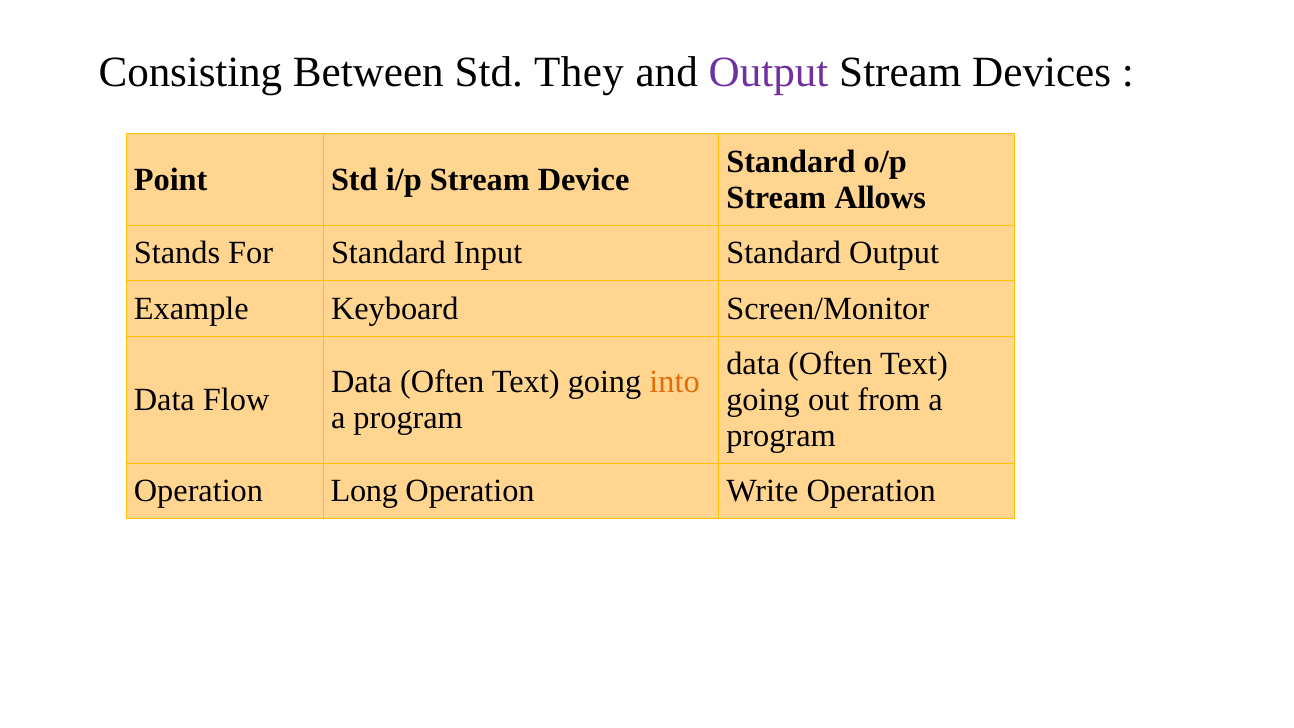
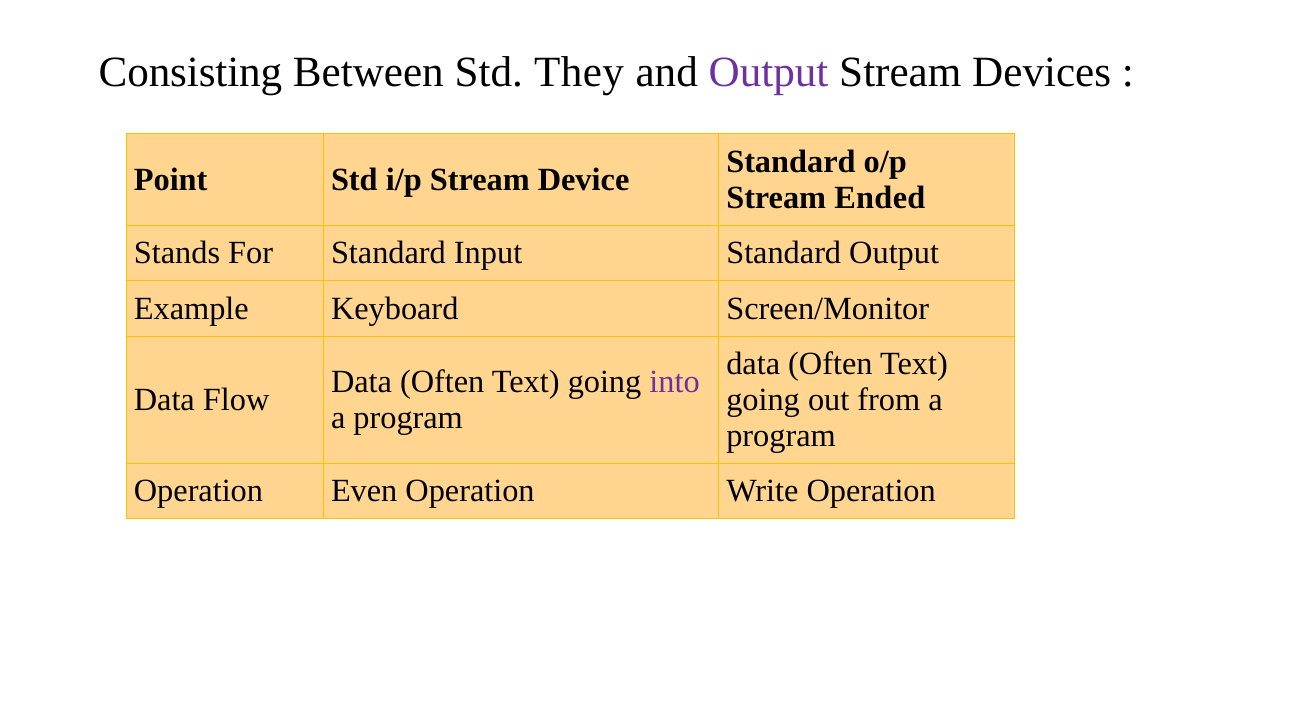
Allows: Allows -> Ended
into colour: orange -> purple
Long: Long -> Even
